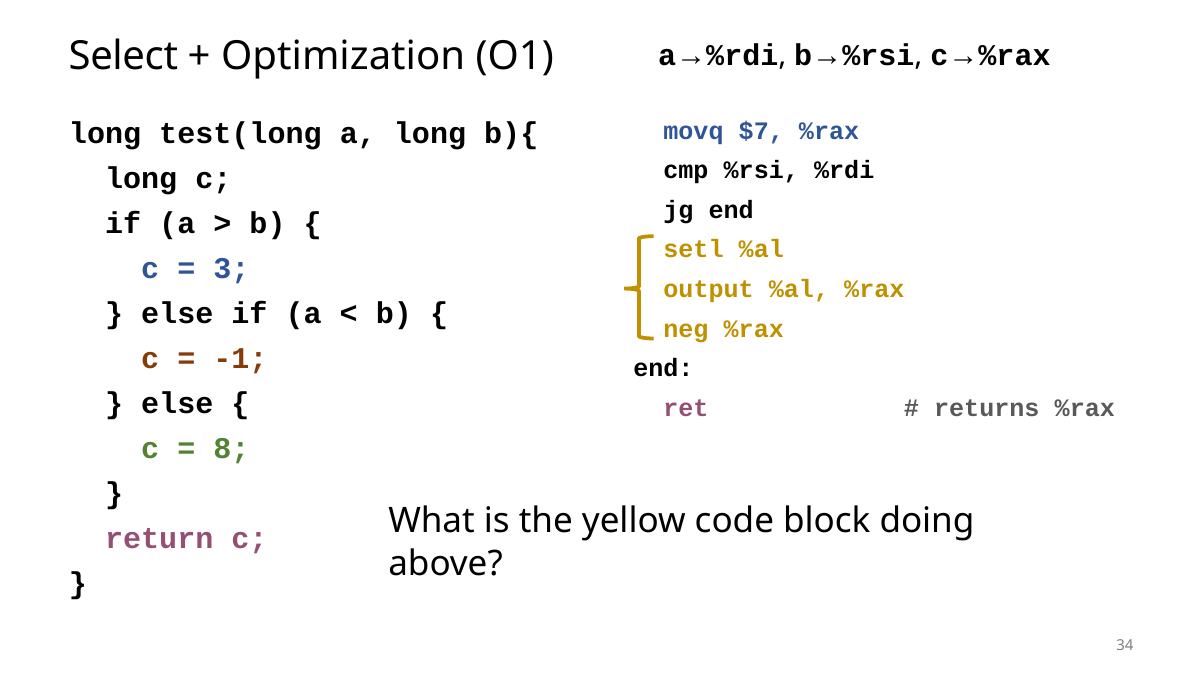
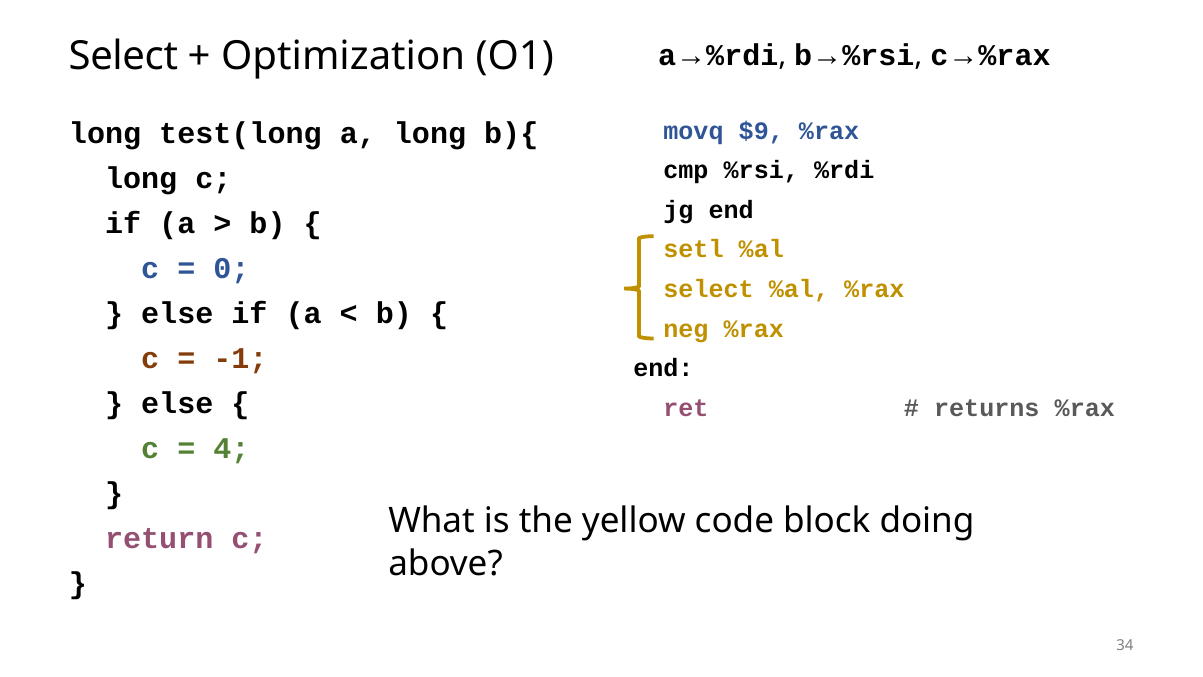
$7: $7 -> $9
3: 3 -> 0
output at (709, 289): output -> select
8: 8 -> 4
